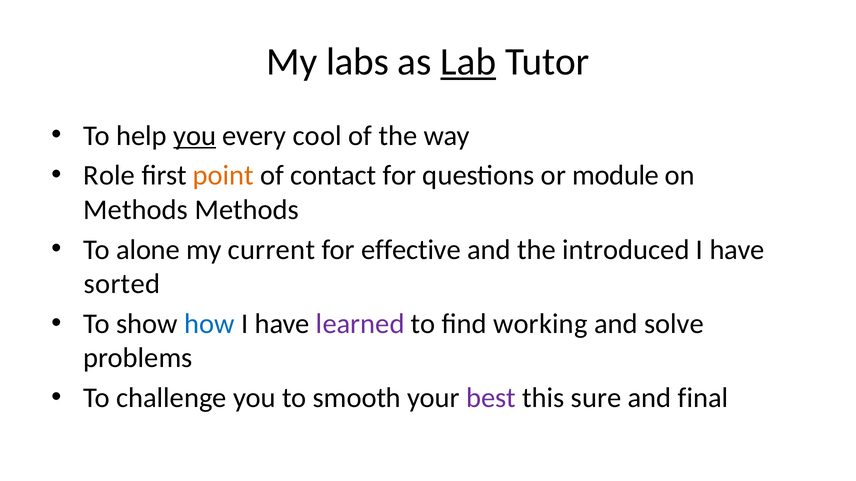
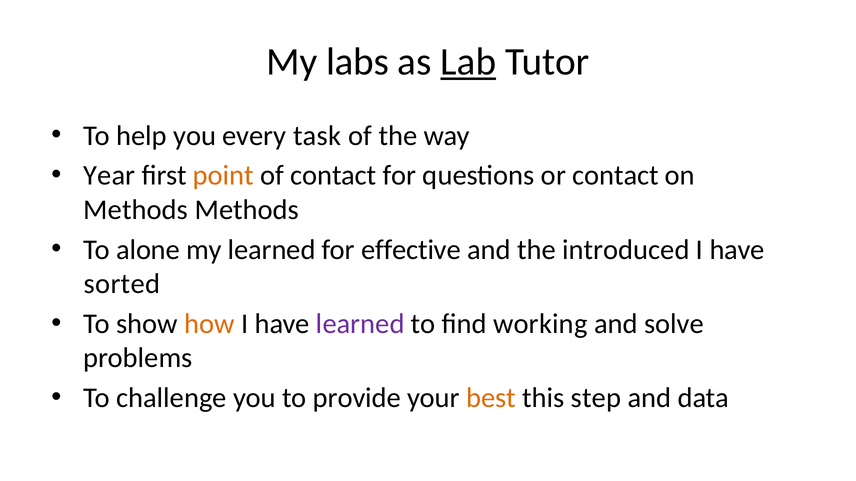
you at (195, 136) underline: present -> none
cool: cool -> task
Role: Role -> Year
or module: module -> contact
my current: current -> learned
how colour: blue -> orange
smooth: smooth -> provide
best colour: purple -> orange
sure: sure -> step
final: final -> data
